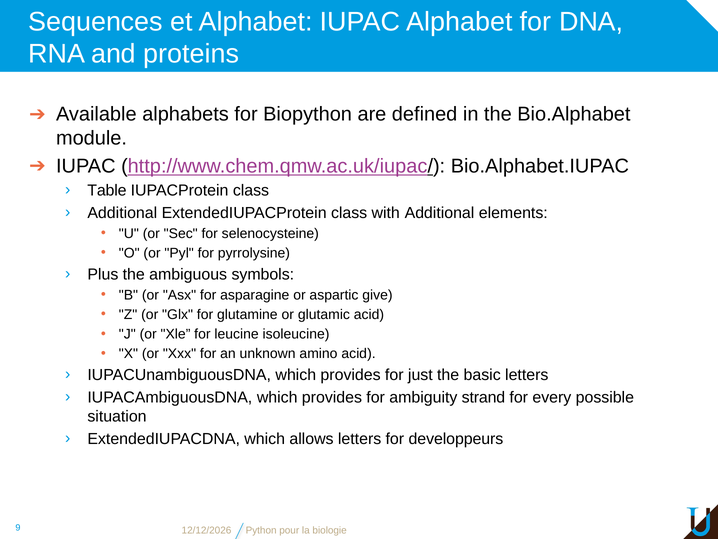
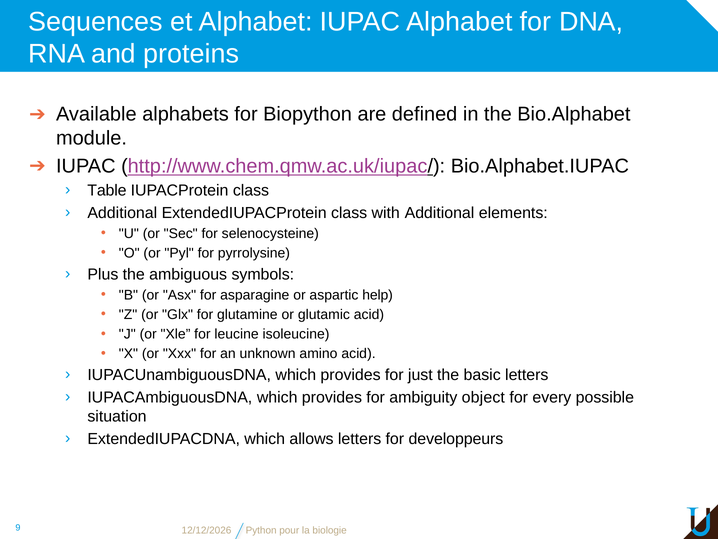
give: give -> help
strand: strand -> object
